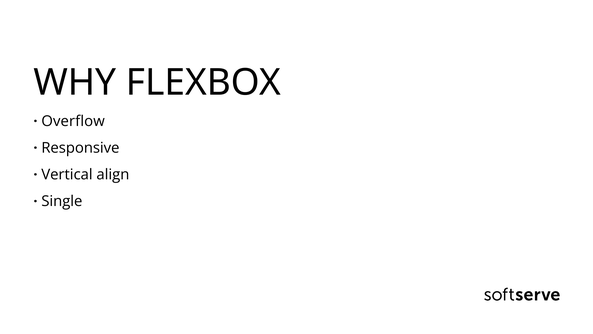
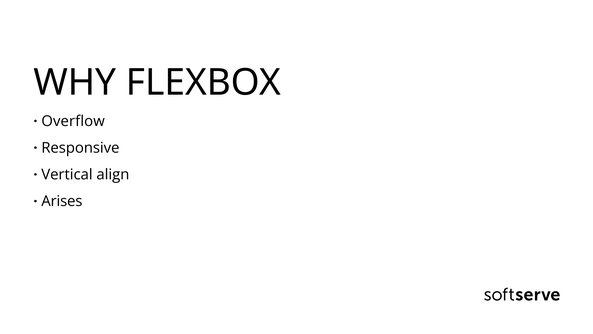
Single: Single -> Arises
